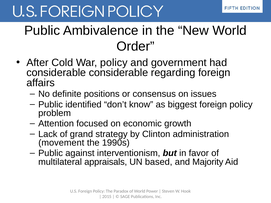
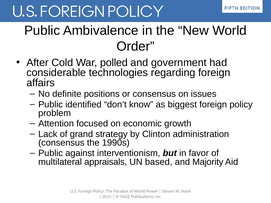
War policy: policy -> polled
considerable considerable: considerable -> technologies
movement at (61, 143): movement -> consensus
